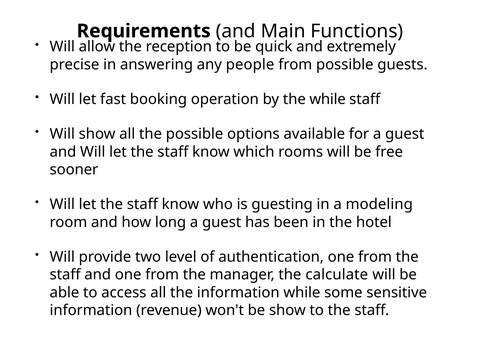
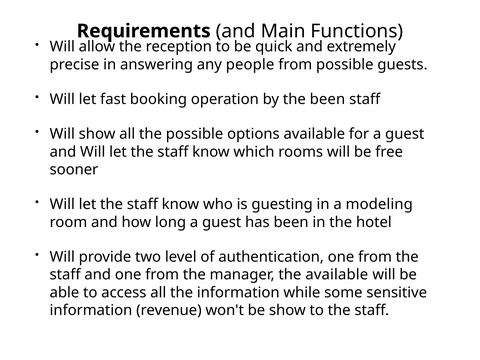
the while: while -> been
the calculate: calculate -> available
